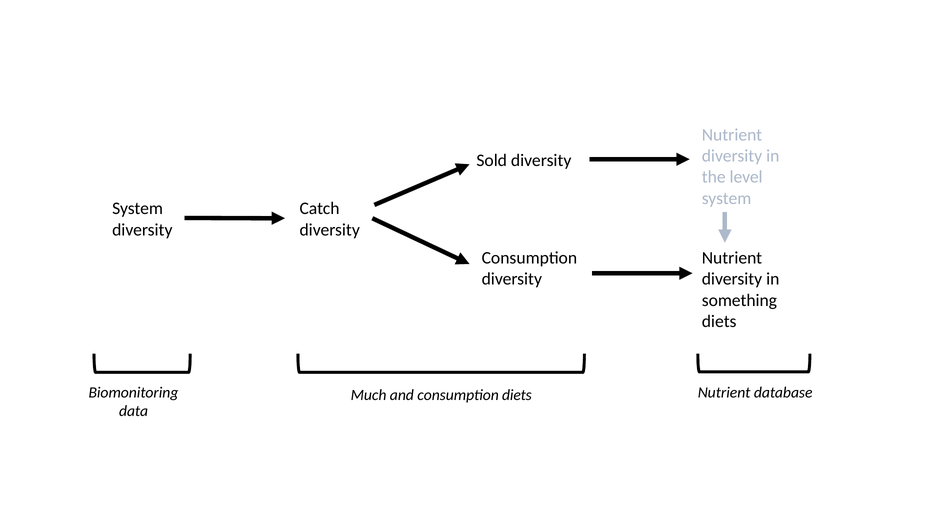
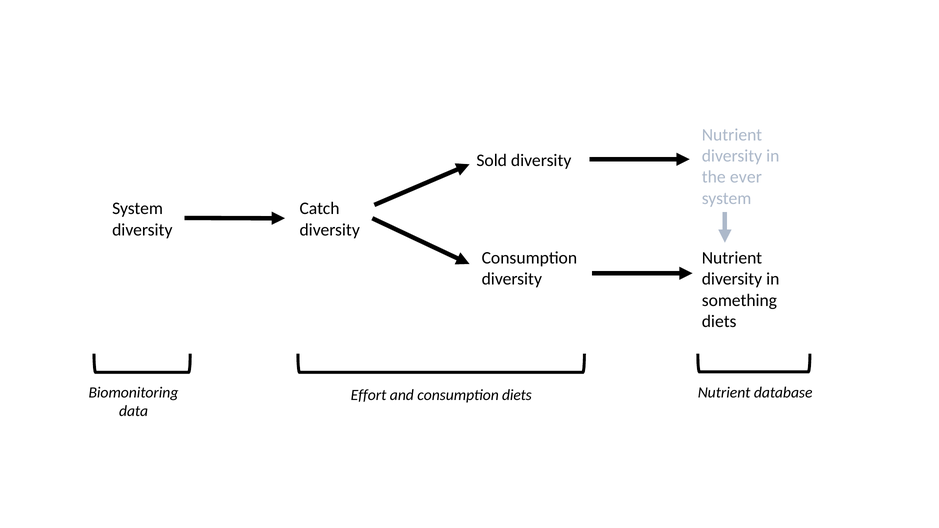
level: level -> ever
Much: Much -> Effort
